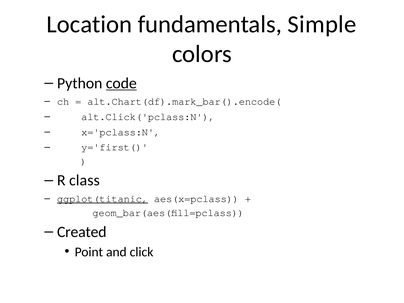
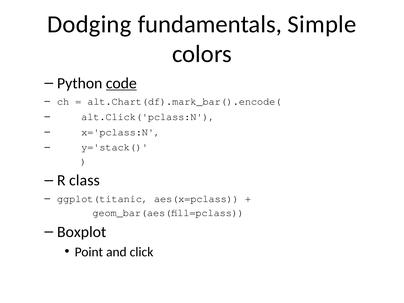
Location: Location -> Dodging
y='first(: y='first( -> y='stack(
ggplot(titanic underline: present -> none
Created: Created -> Boxplot
